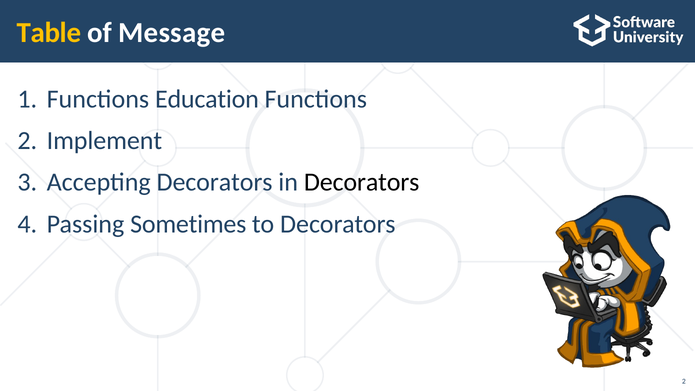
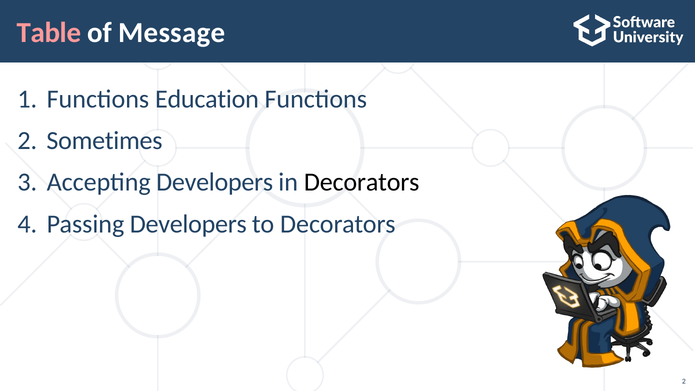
Table colour: yellow -> pink
Implement: Implement -> Sometimes
Accepting Decorators: Decorators -> Developers
Passing Sometimes: Sometimes -> Developers
